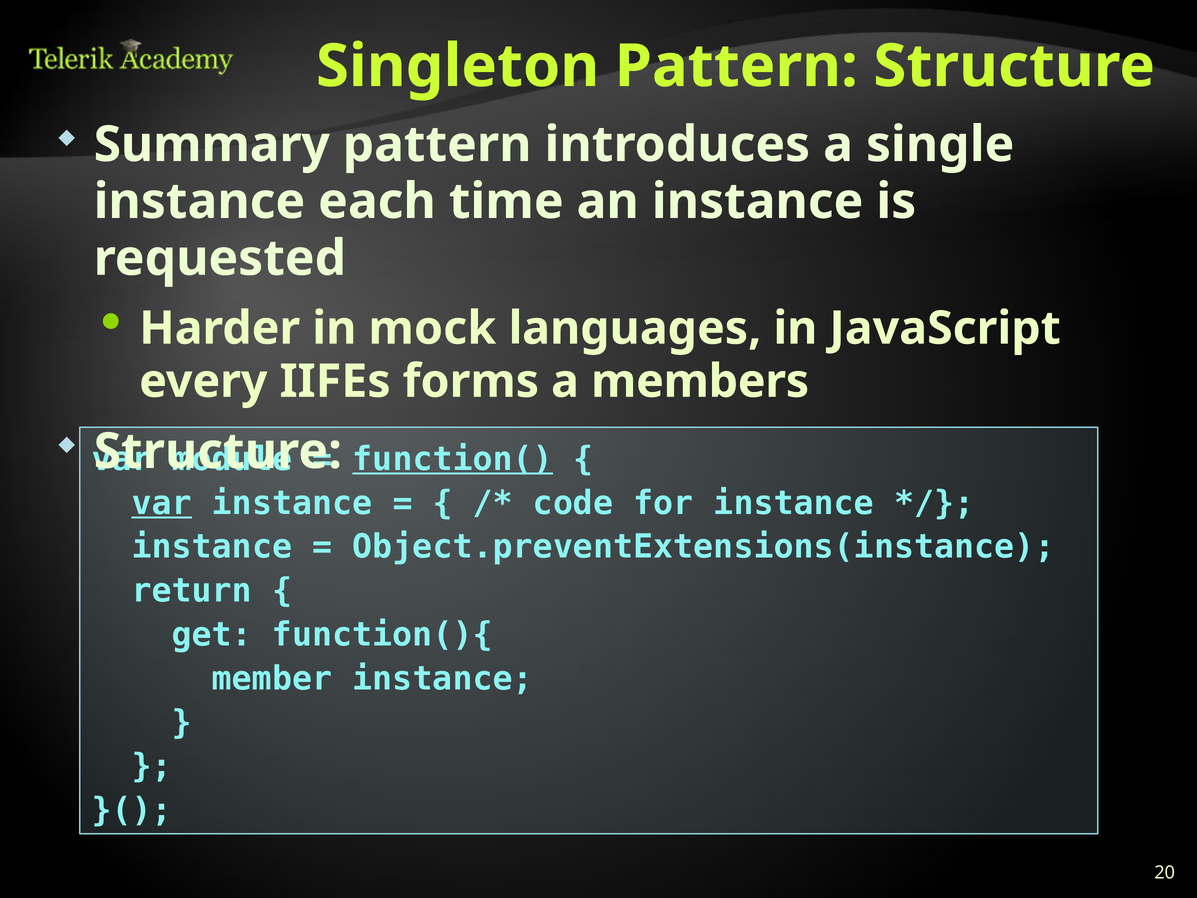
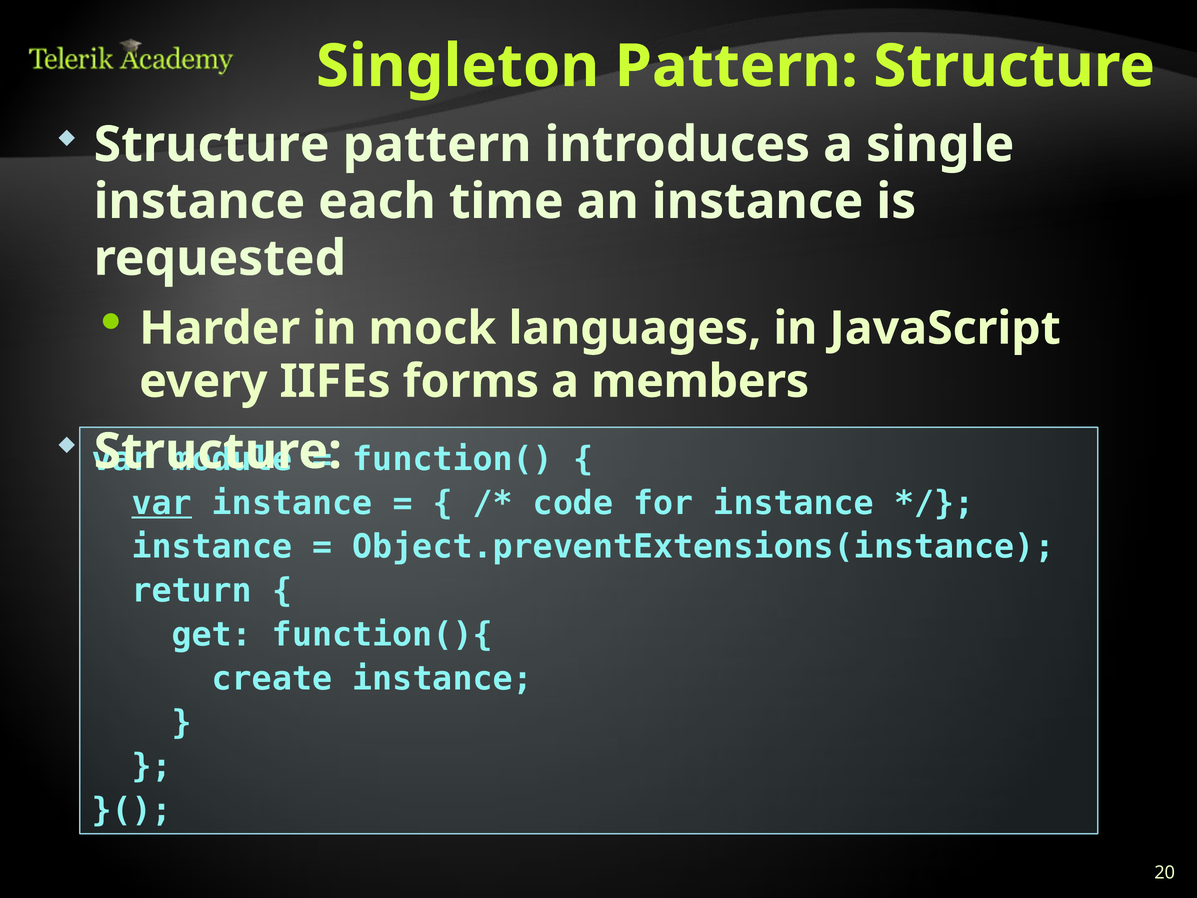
Summary at (212, 145): Summary -> Structure
function( underline: present -> none
member: member -> create
